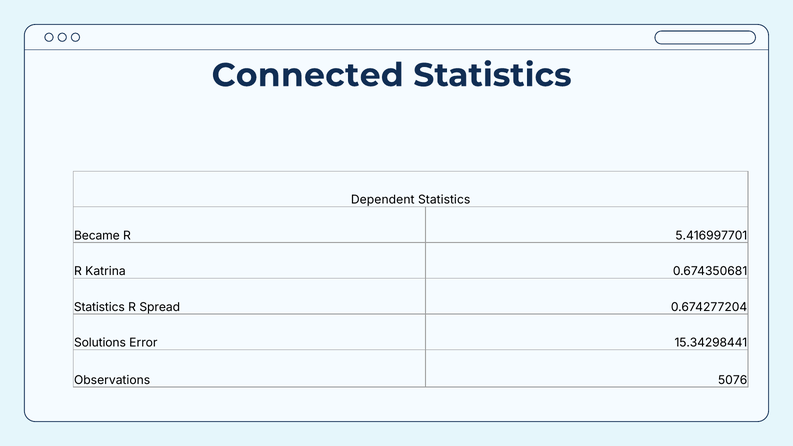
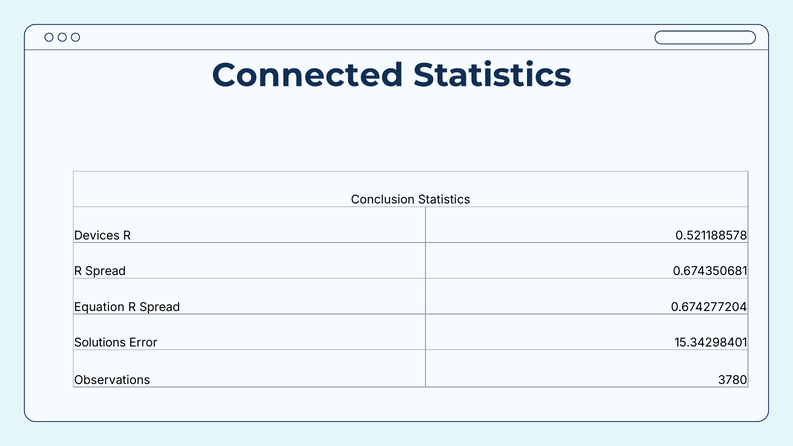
Dependent: Dependent -> Conclusion
Became: Became -> Devices
5.416997701: 5.416997701 -> 0.521188578
Katrina at (106, 271): Katrina -> Spread
Statistics at (99, 307): Statistics -> Equation
15.34298441: 15.34298441 -> 15.34298401
5076: 5076 -> 3780
